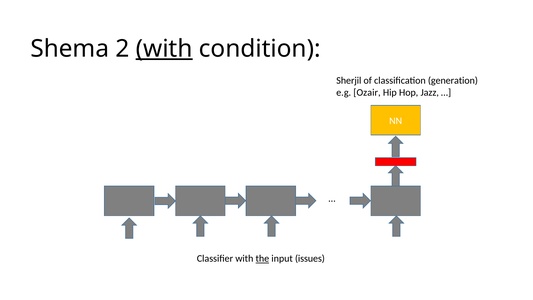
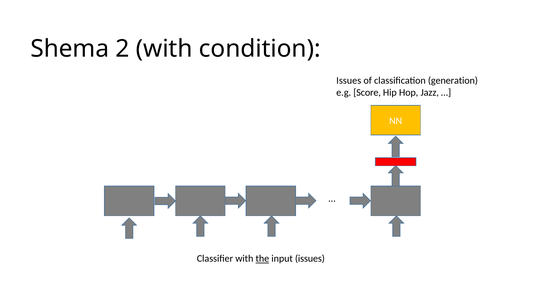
with at (164, 49) underline: present -> none
Sherjil at (349, 80): Sherjil -> Issues
Ozair: Ozair -> Score
